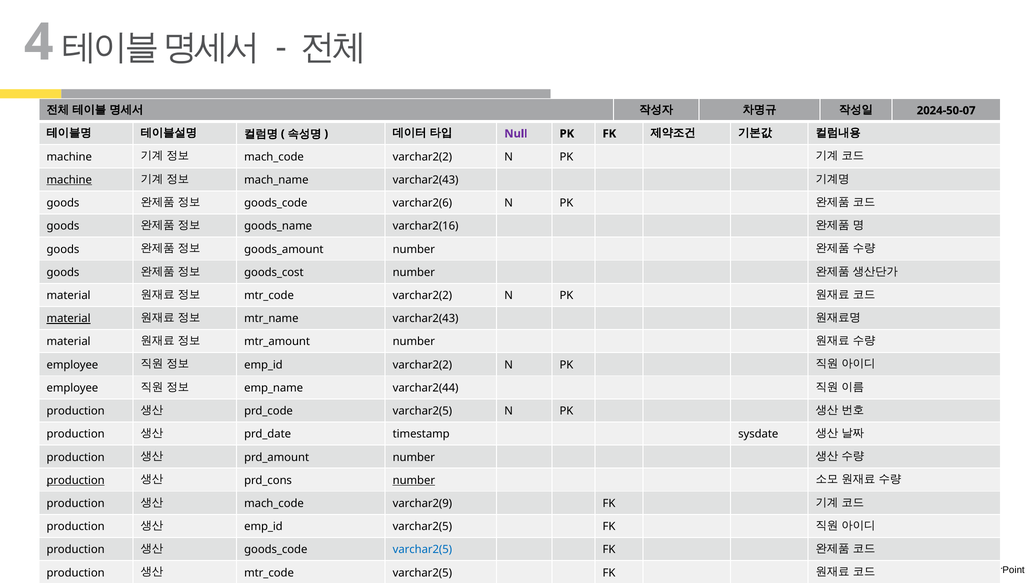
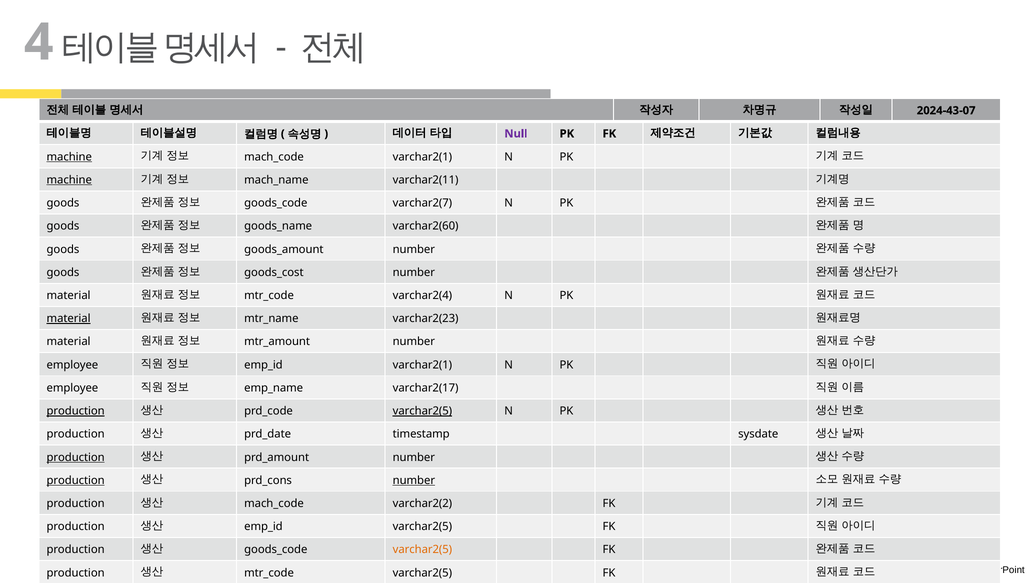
2024-50-07: 2024-50-07 -> 2024-43-07
machine at (69, 157) underline: none -> present
varchar2(2 at (422, 157): varchar2(2 -> varchar2(1
varchar2(43 at (426, 180): varchar2(43 -> varchar2(11
varchar2(6: varchar2(6 -> varchar2(7
varchar2(16: varchar2(16 -> varchar2(60
varchar2(2 at (422, 295): varchar2(2 -> varchar2(4
varchar2(43 at (426, 319): varchar2(43 -> varchar2(23
varchar2(2 at (422, 365): varchar2(2 -> varchar2(1
varchar2(44: varchar2(44 -> varchar2(17
production at (76, 411) underline: none -> present
varchar2(5 at (422, 411) underline: none -> present
production at (76, 457) underline: none -> present
varchar2(9: varchar2(9 -> varchar2(2
varchar2(5 at (422, 549) colour: blue -> orange
